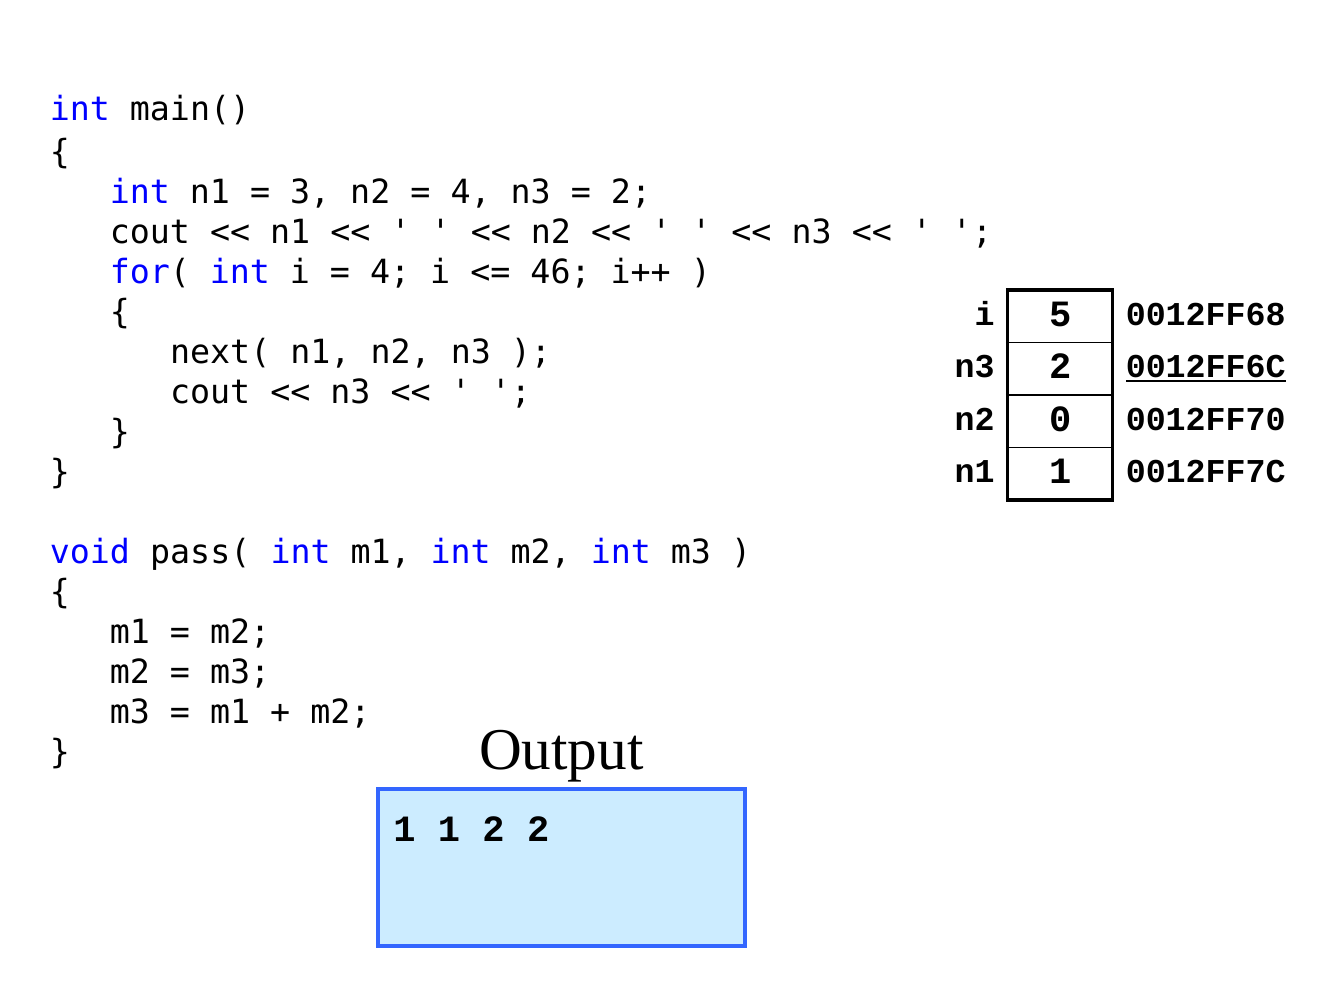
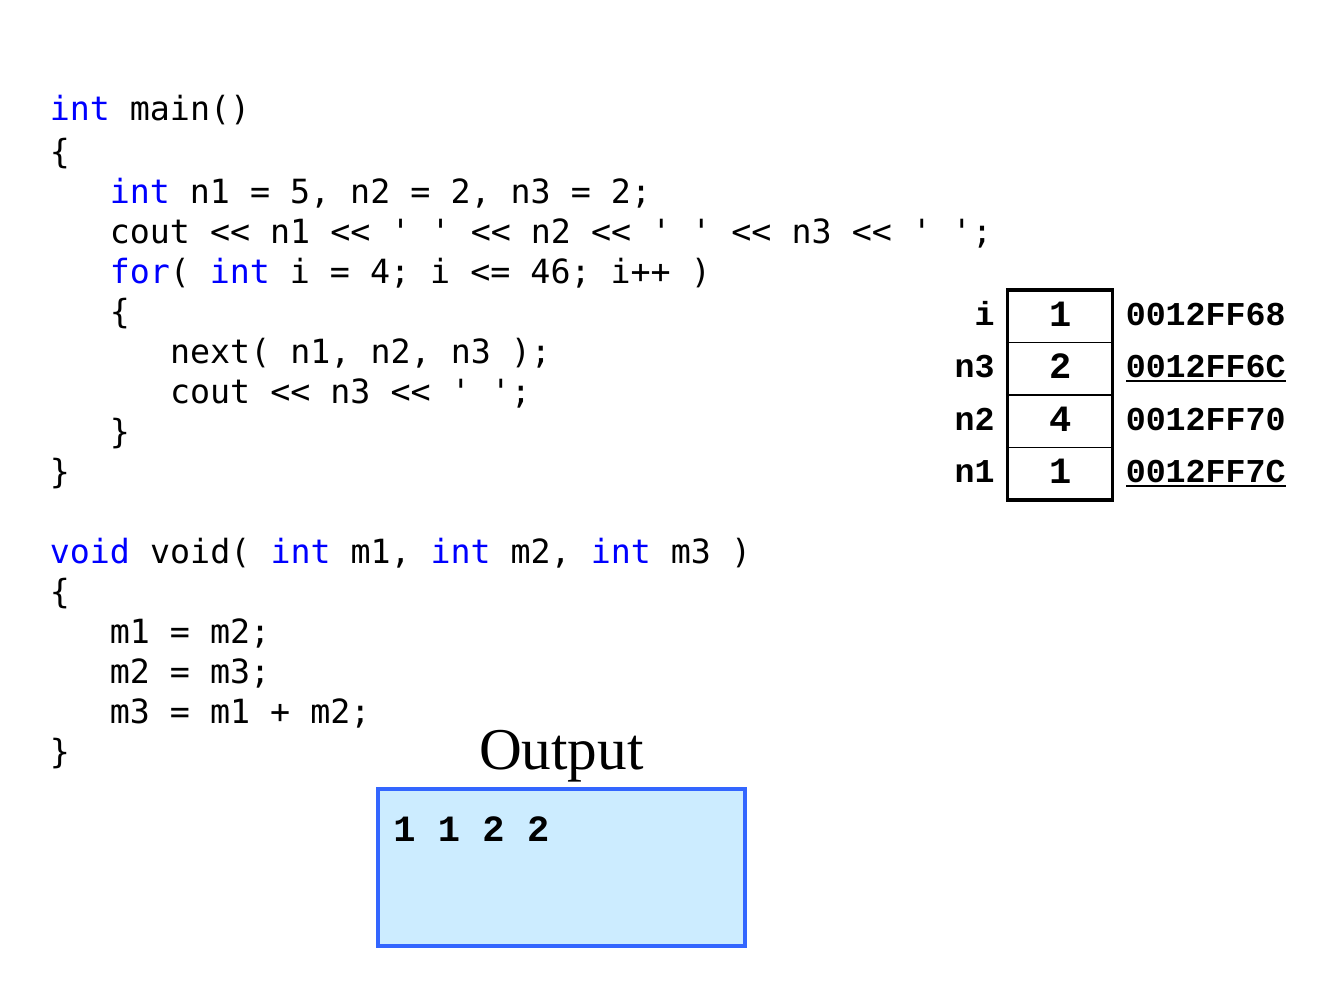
3: 3 -> 5
4 at (471, 192): 4 -> 2
i 5: 5 -> 1
n2 0: 0 -> 4
0012FF7C underline: none -> present
pass(: pass( -> void(
